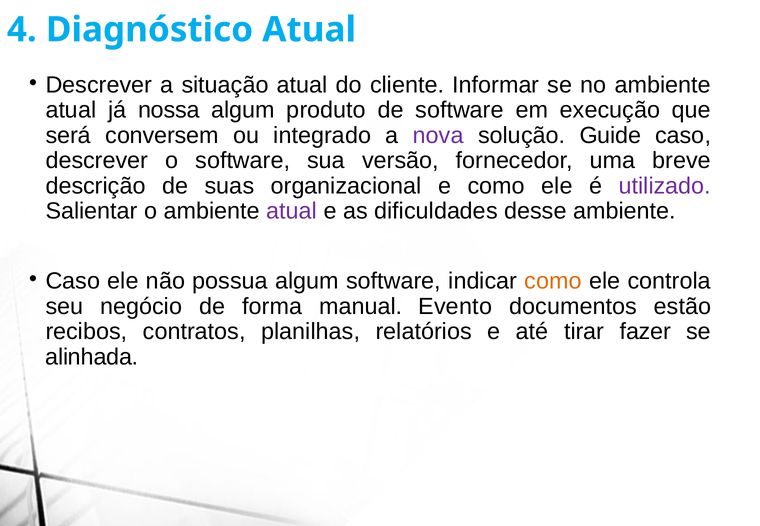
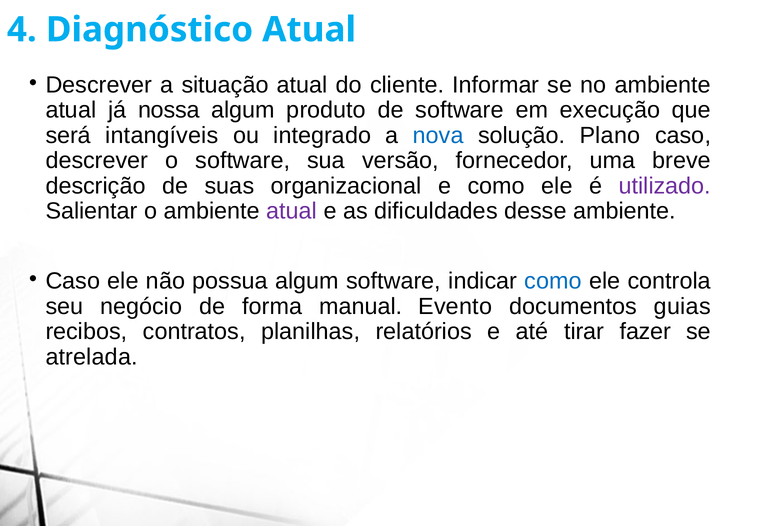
conversem: conversem -> intangíveis
nova colour: purple -> blue
Guide: Guide -> Plano
como at (553, 281) colour: orange -> blue
estão: estão -> guias
alinhada: alinhada -> atrelada
